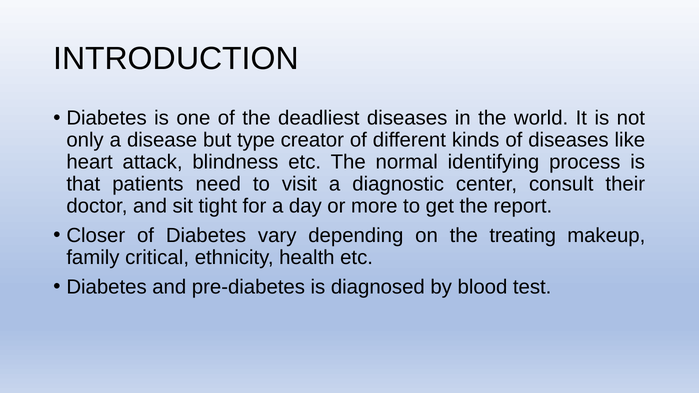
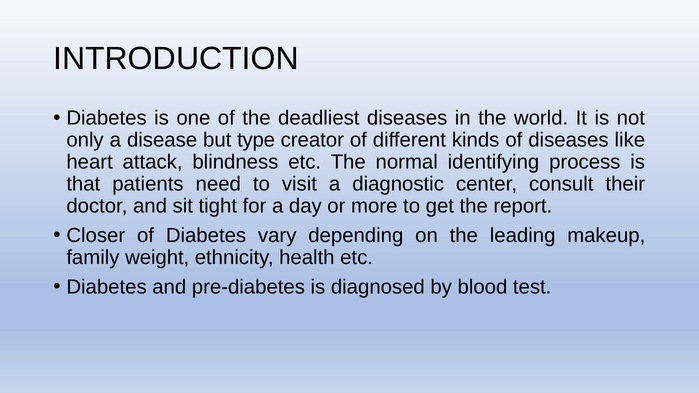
treating: treating -> leading
critical: critical -> weight
